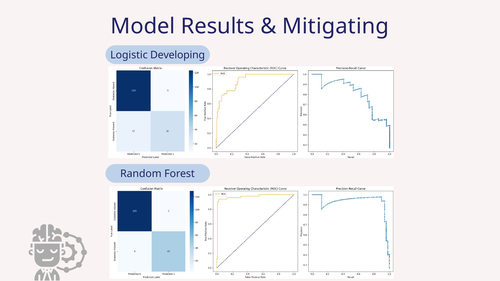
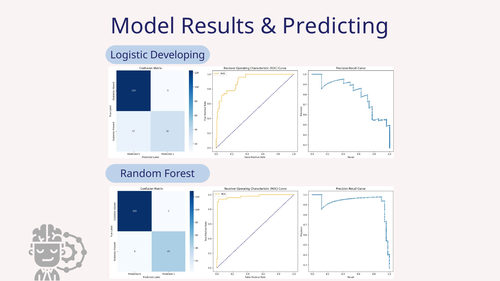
Mitigating: Mitigating -> Predicting
